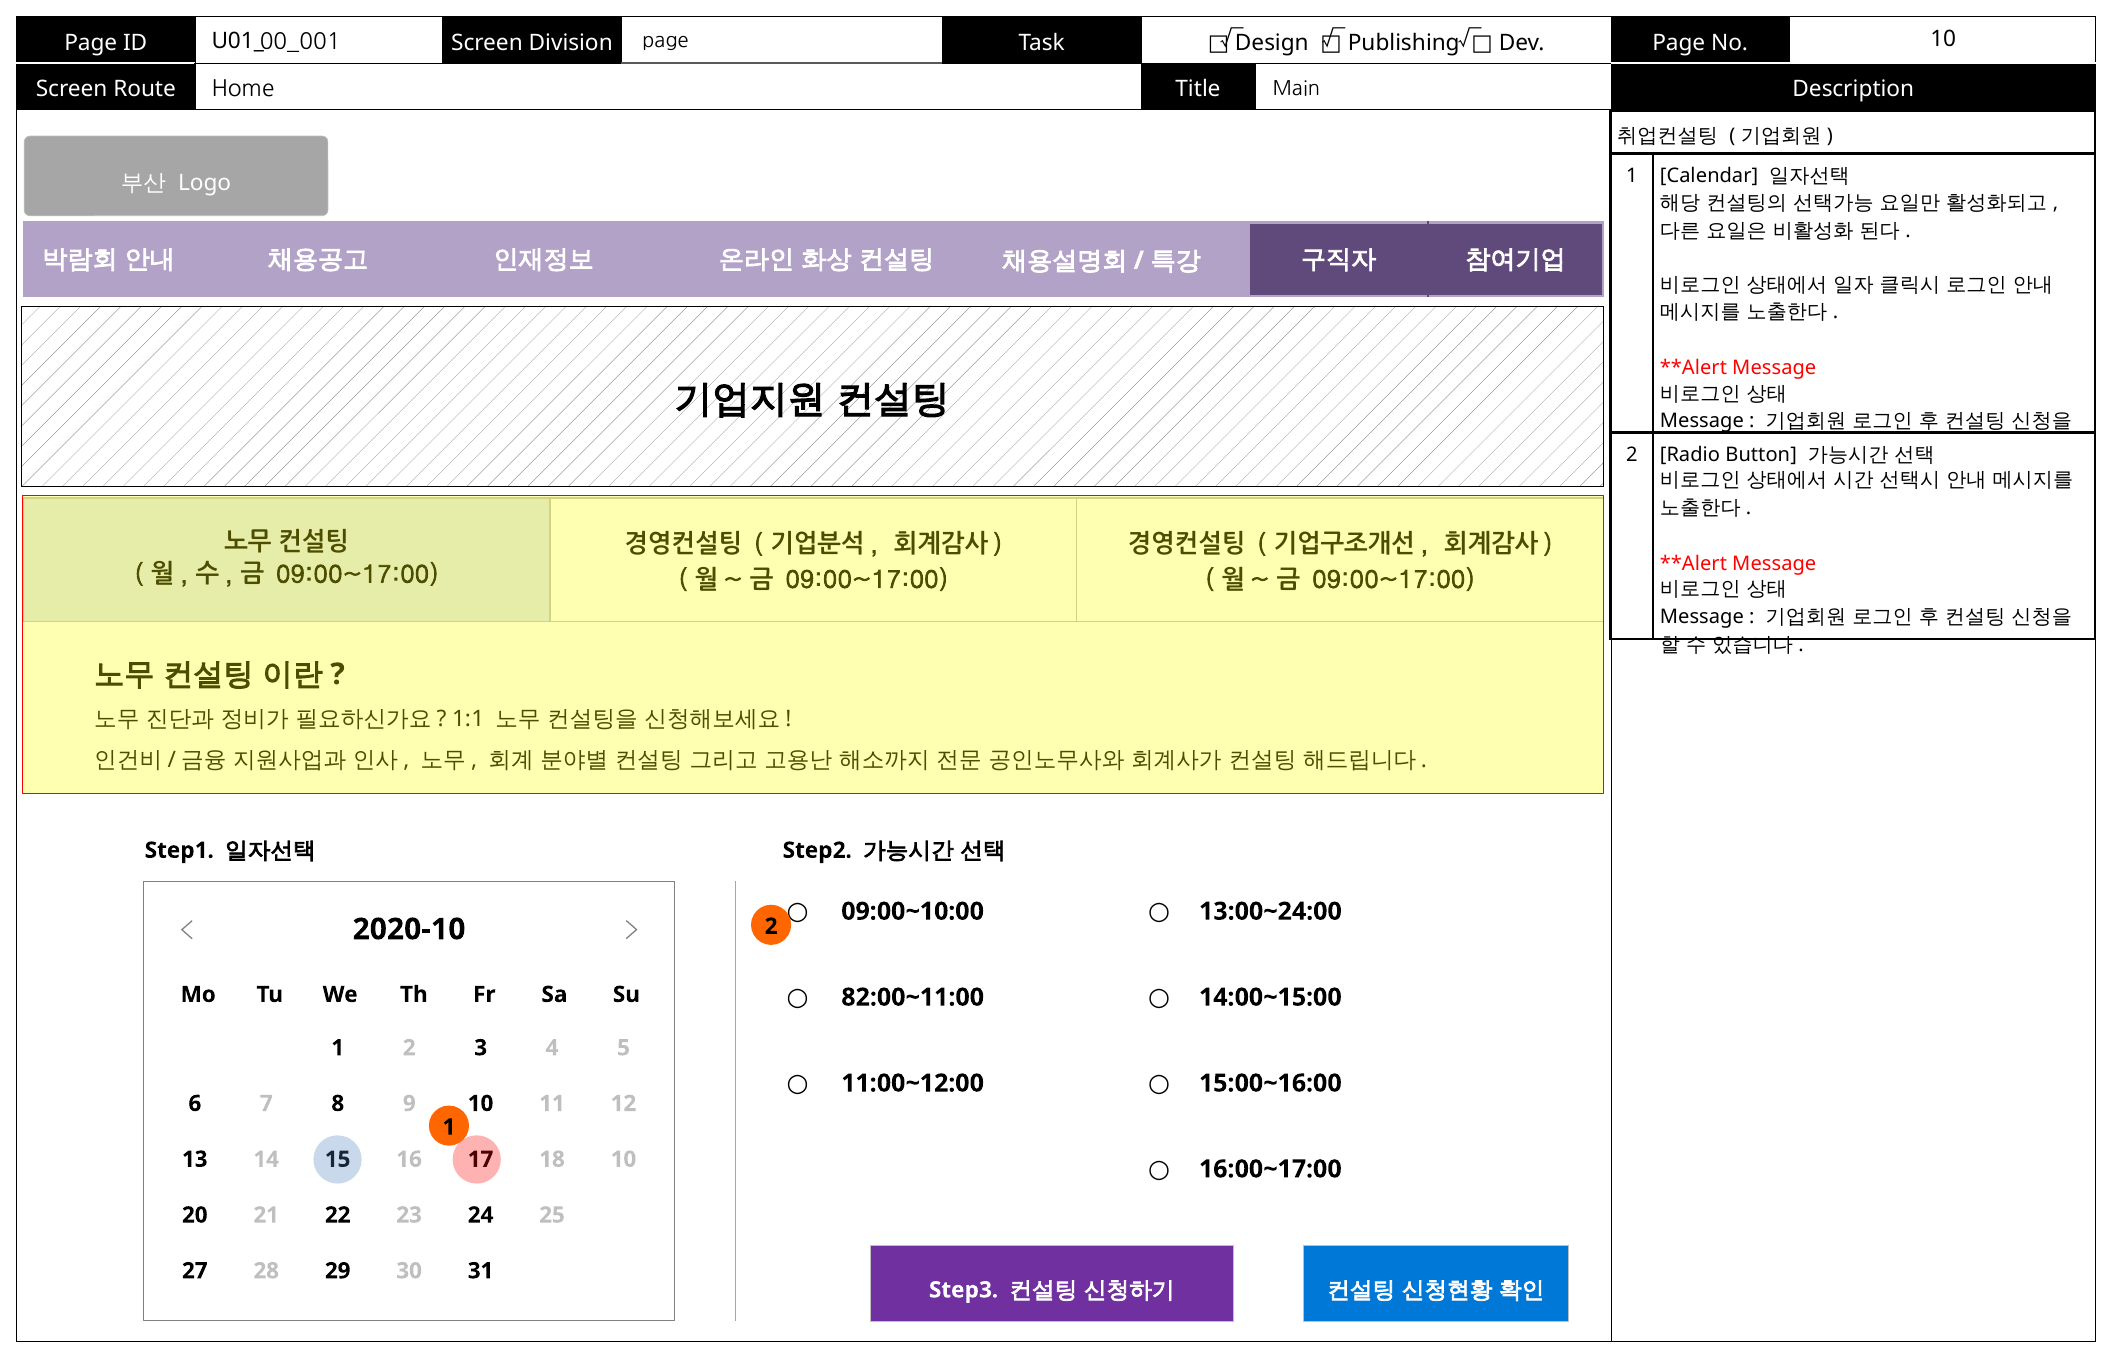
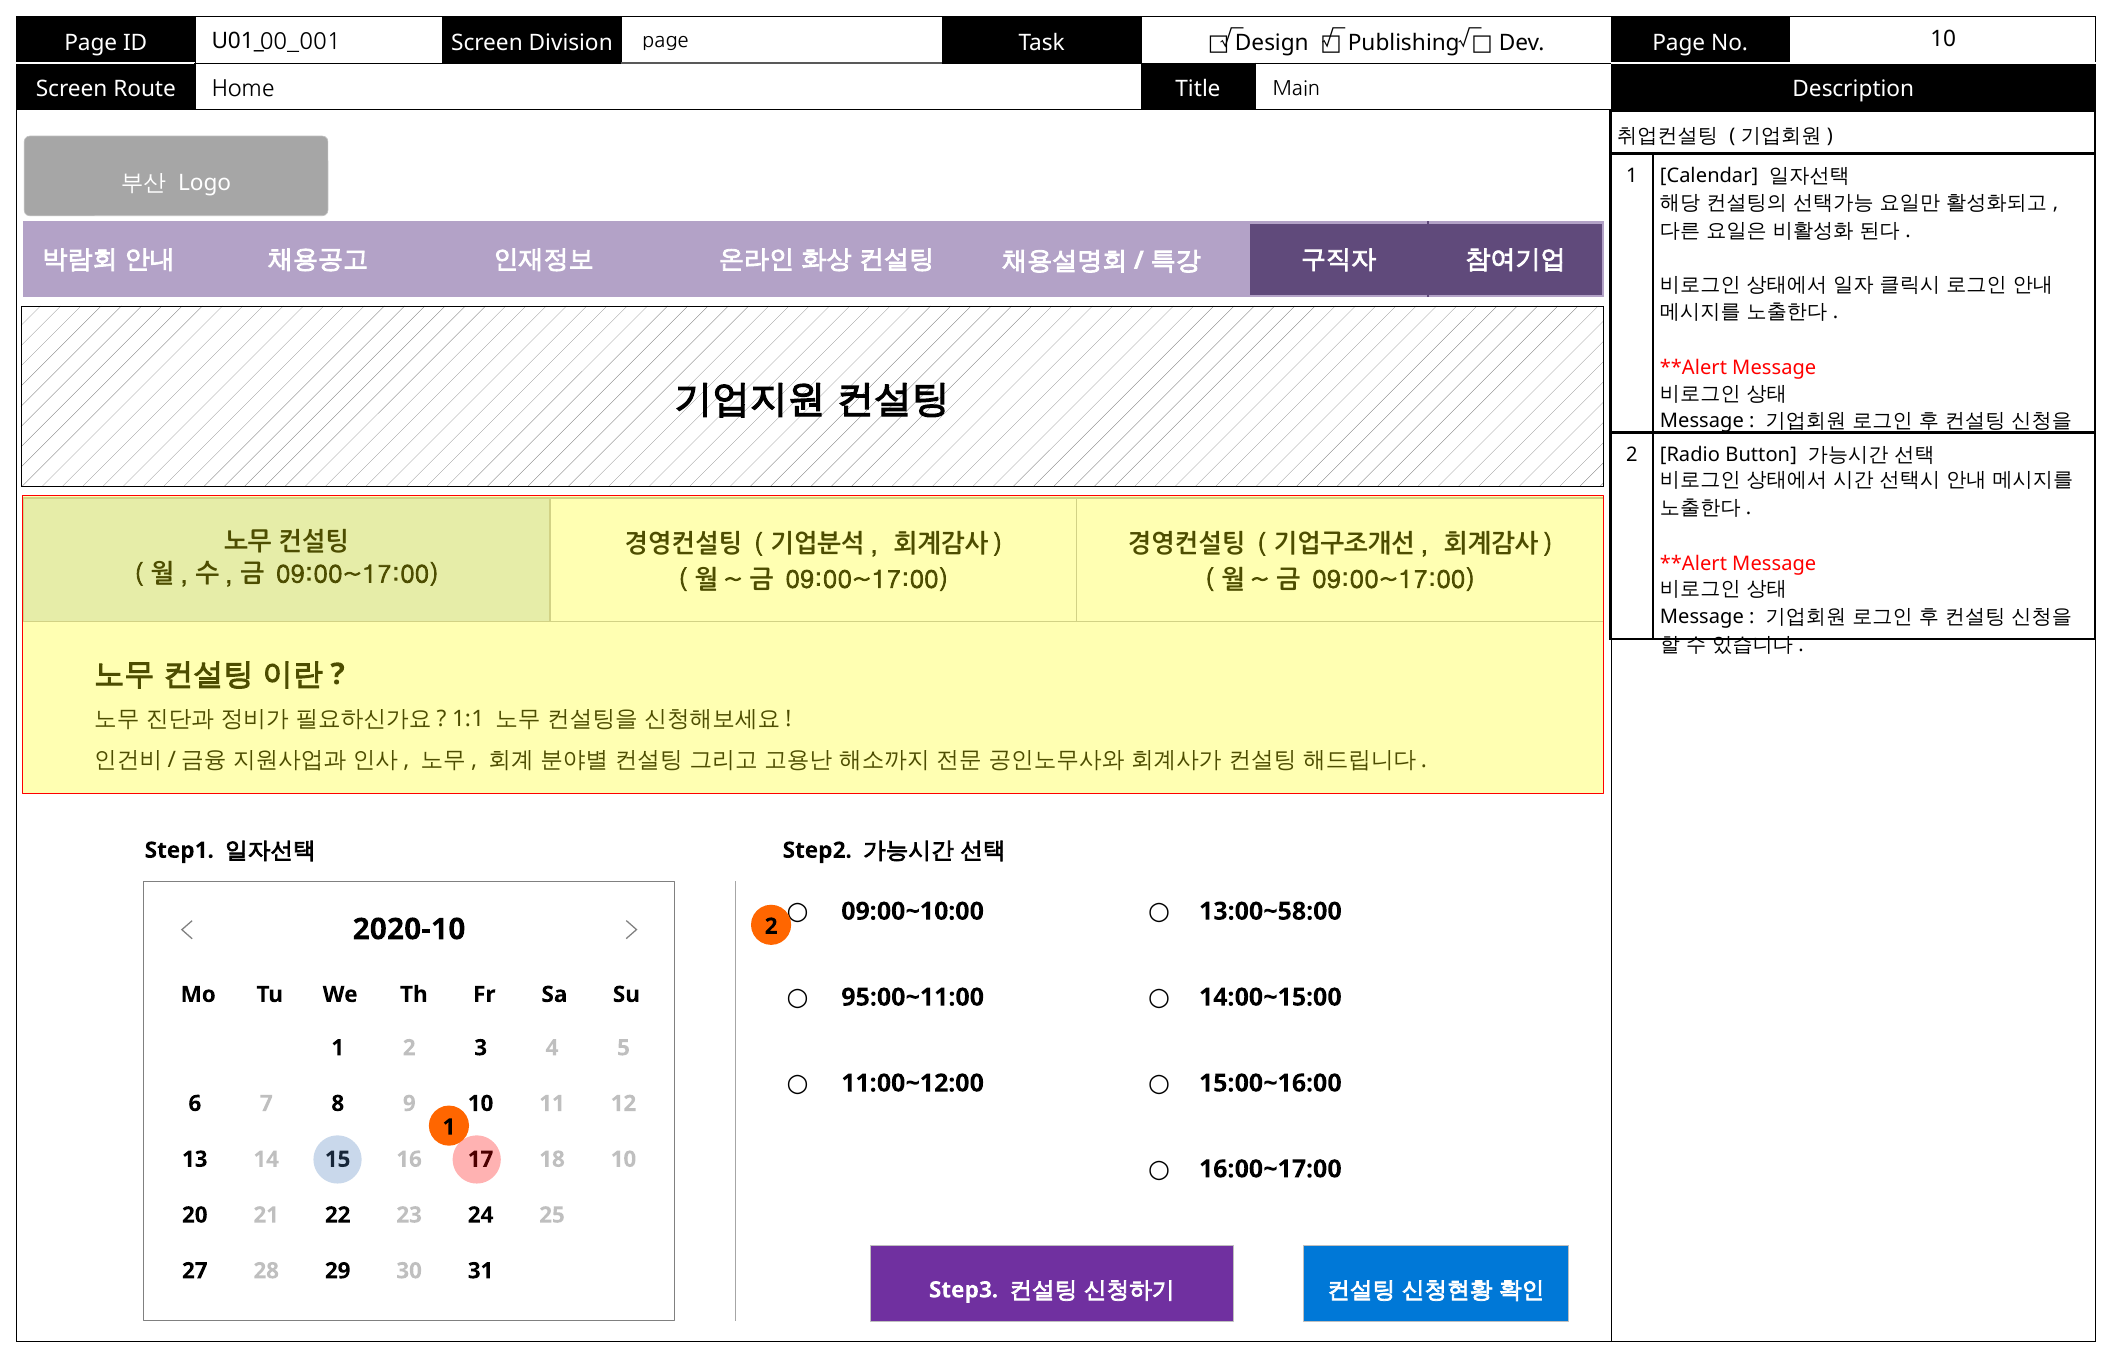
13:00~24:00: 13:00~24:00 -> 13:00~58:00
82:00~11:00: 82:00~11:00 -> 95:00~11:00
